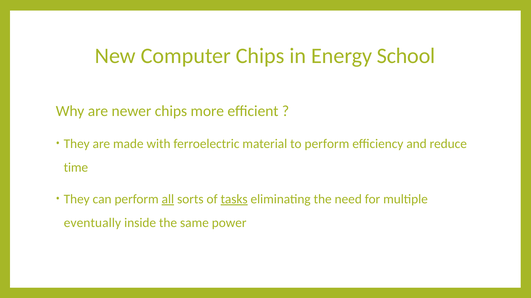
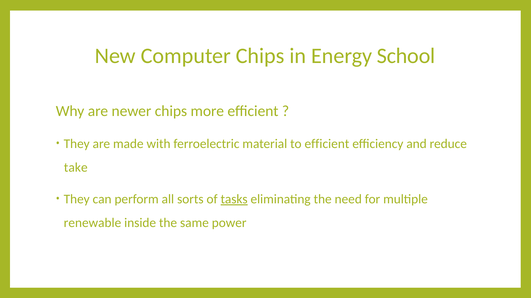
to perform: perform -> efficient
time: time -> take
all underline: present -> none
eventually: eventually -> renewable
